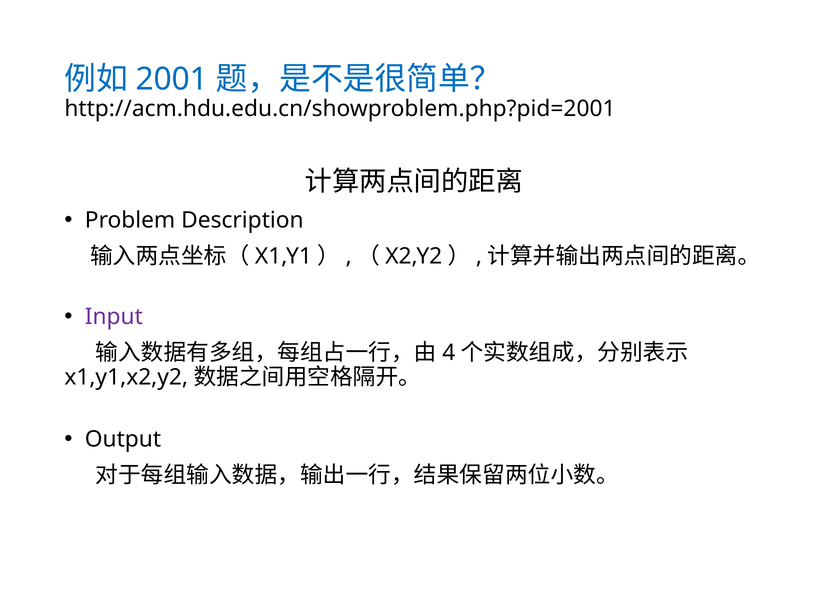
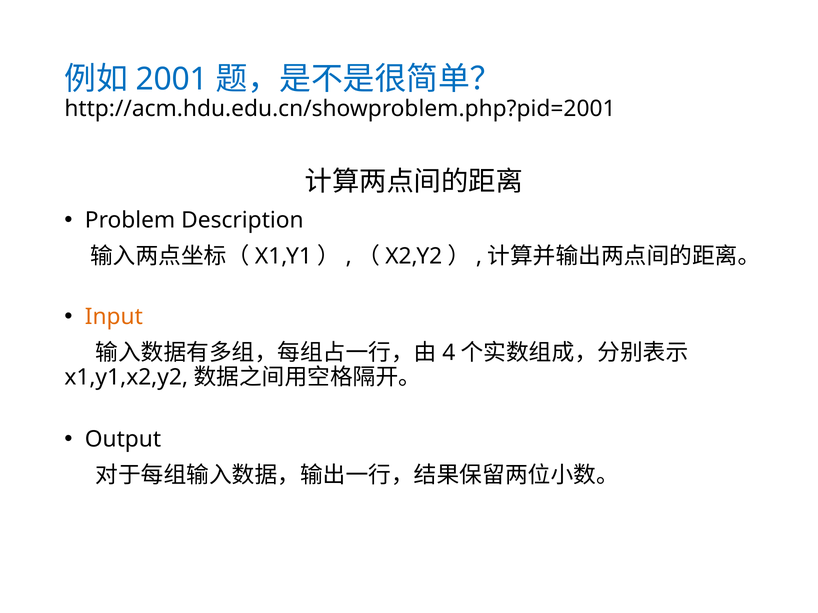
Input colour: purple -> orange
